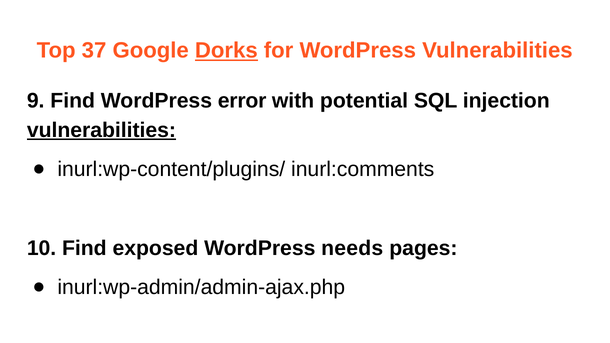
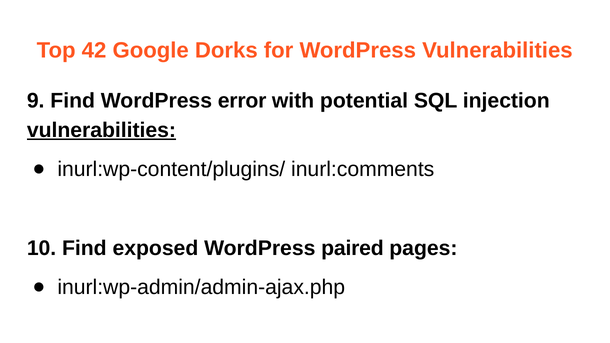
37: 37 -> 42
Dorks underline: present -> none
needs: needs -> paired
